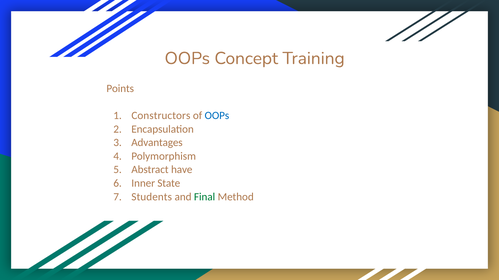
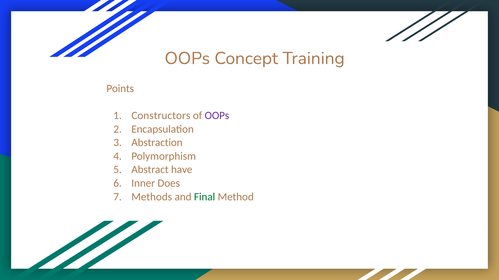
OOPs at (217, 116) colour: blue -> purple
Advantages: Advantages -> Abstraction
State: State -> Does
Students: Students -> Methods
